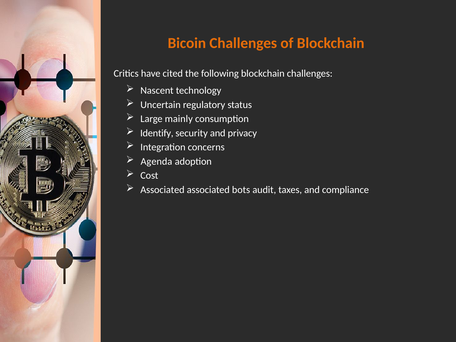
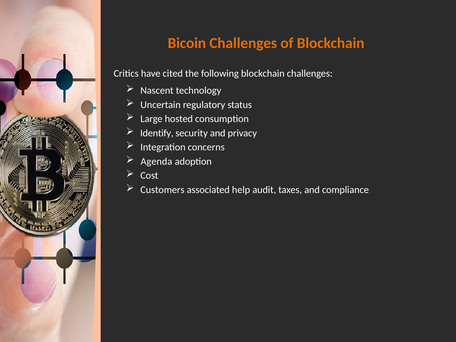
mainly: mainly -> hosted
Associated at (162, 190): Associated -> Customers
bots: bots -> help
